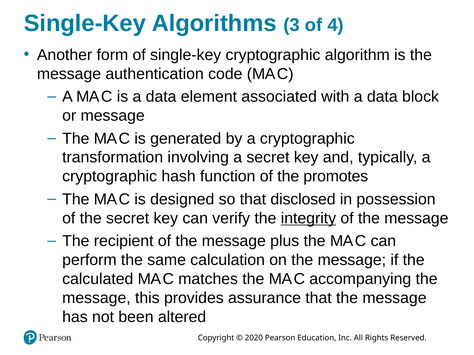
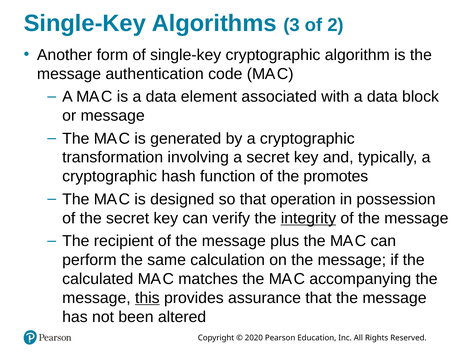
4: 4 -> 2
disclosed: disclosed -> operation
this underline: none -> present
